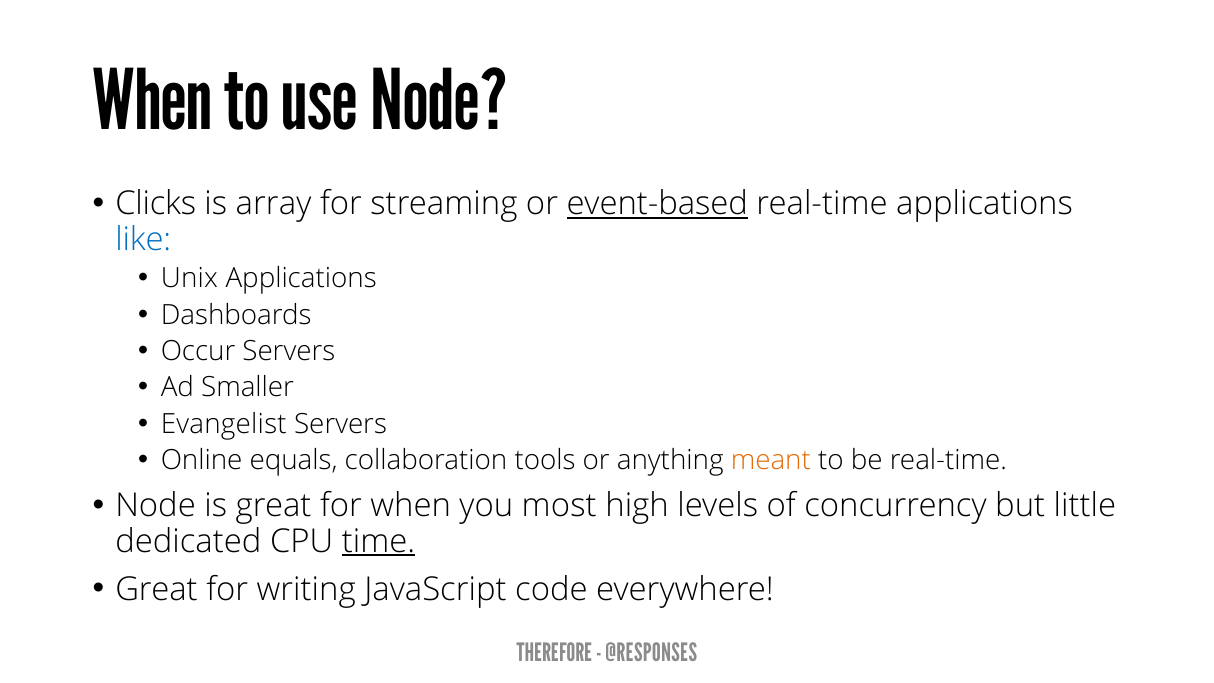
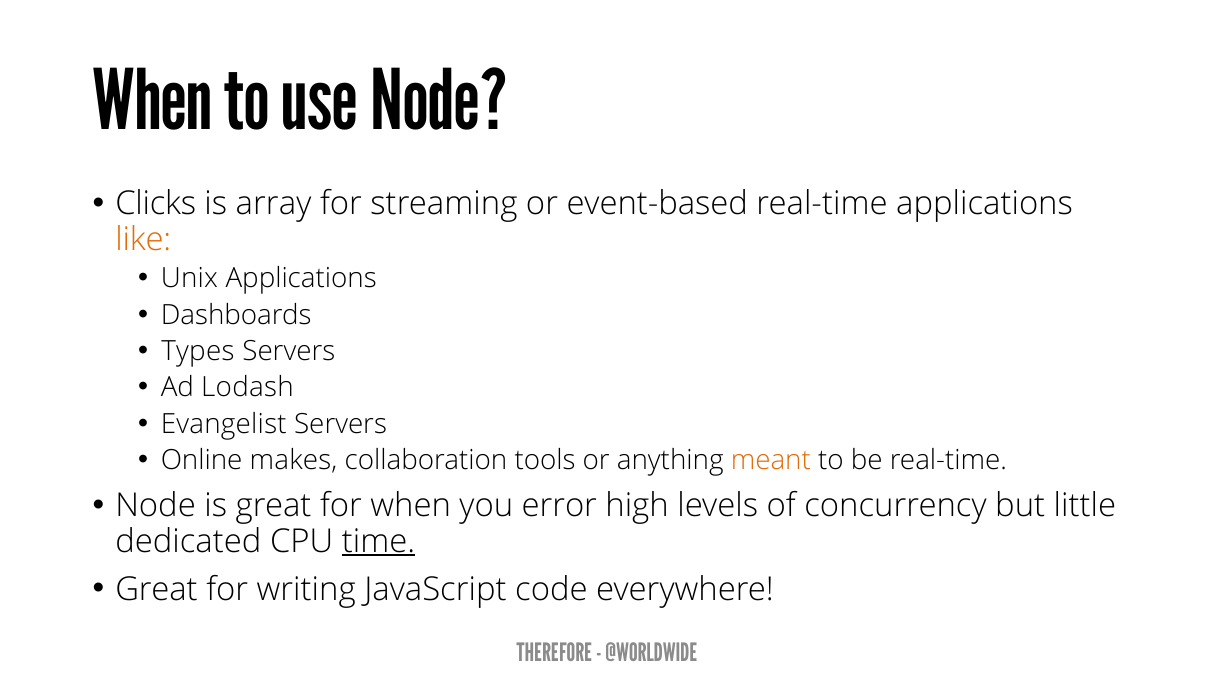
event-based underline: present -> none
like colour: blue -> orange
Occur: Occur -> Types
Smaller: Smaller -> Lodash
equals: equals -> makes
most: most -> error
@RESPONSES: @RESPONSES -> @WORLDWIDE
